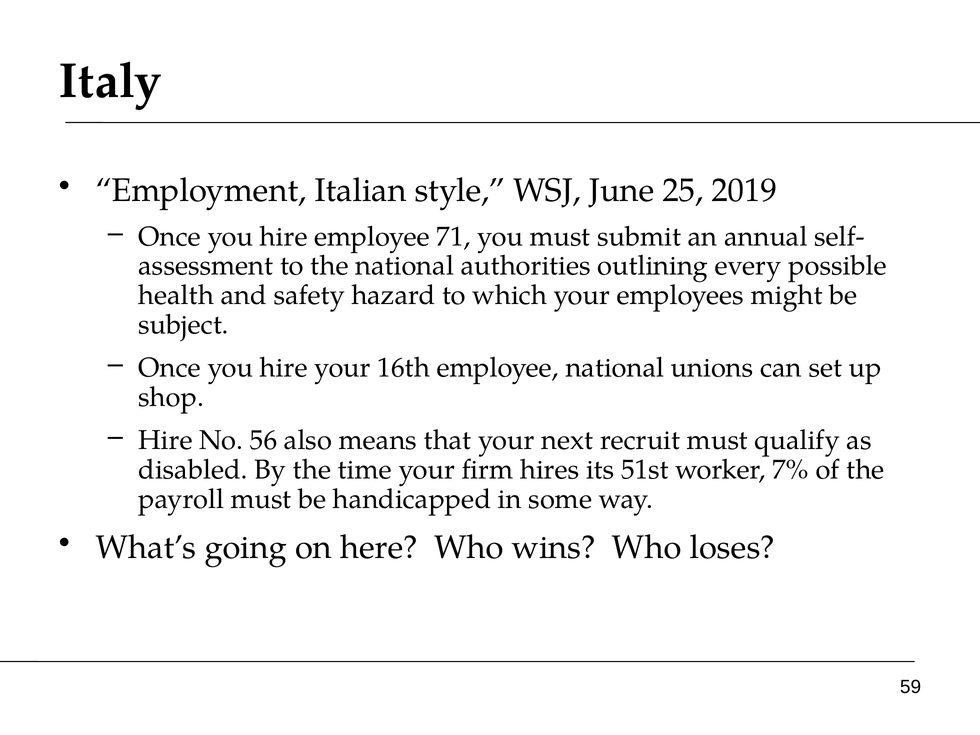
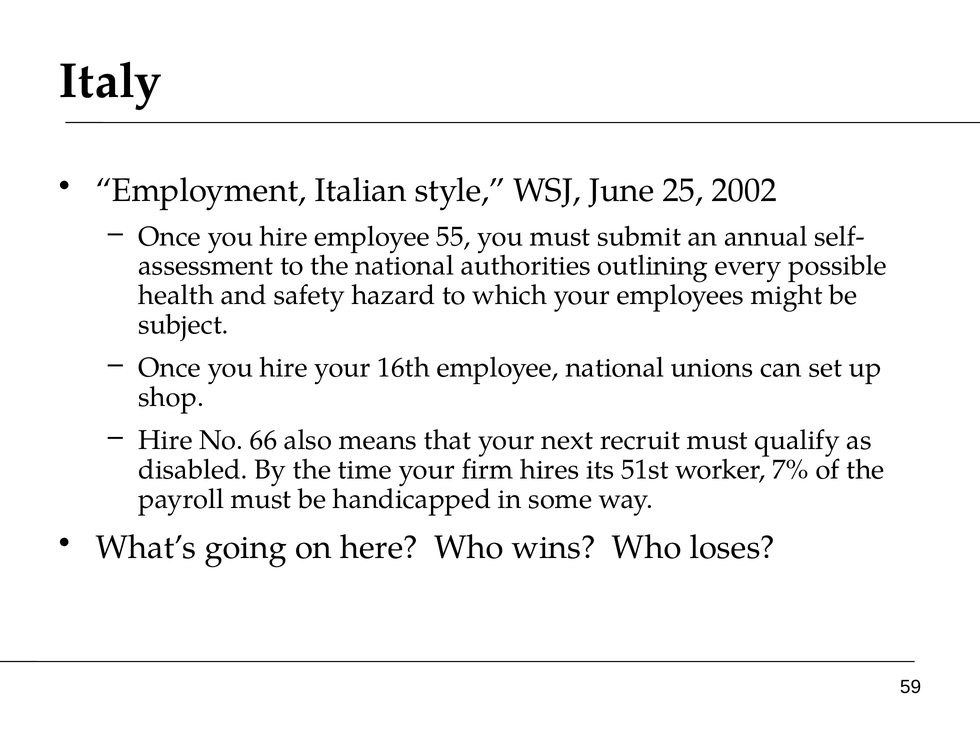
2019: 2019 -> 2002
71: 71 -> 55
56: 56 -> 66
